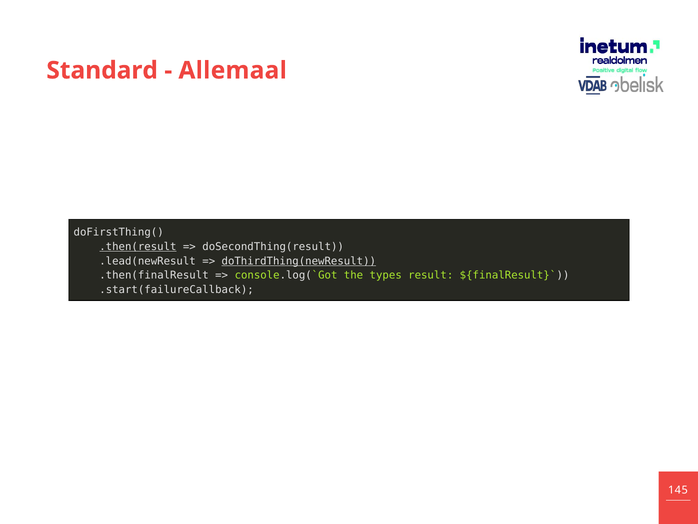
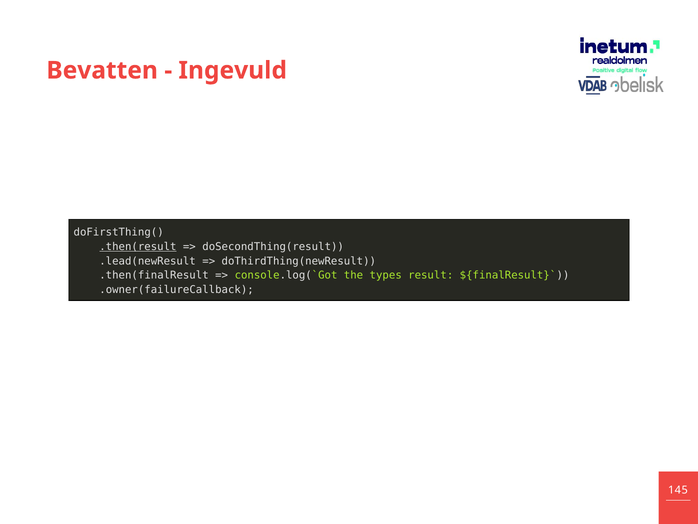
Standard: Standard -> Bevatten
Allemaal: Allemaal -> Ingevuld
doThirdThing(newResult underline: present -> none
.start(failureCallback: .start(failureCallback -> .owner(failureCallback
